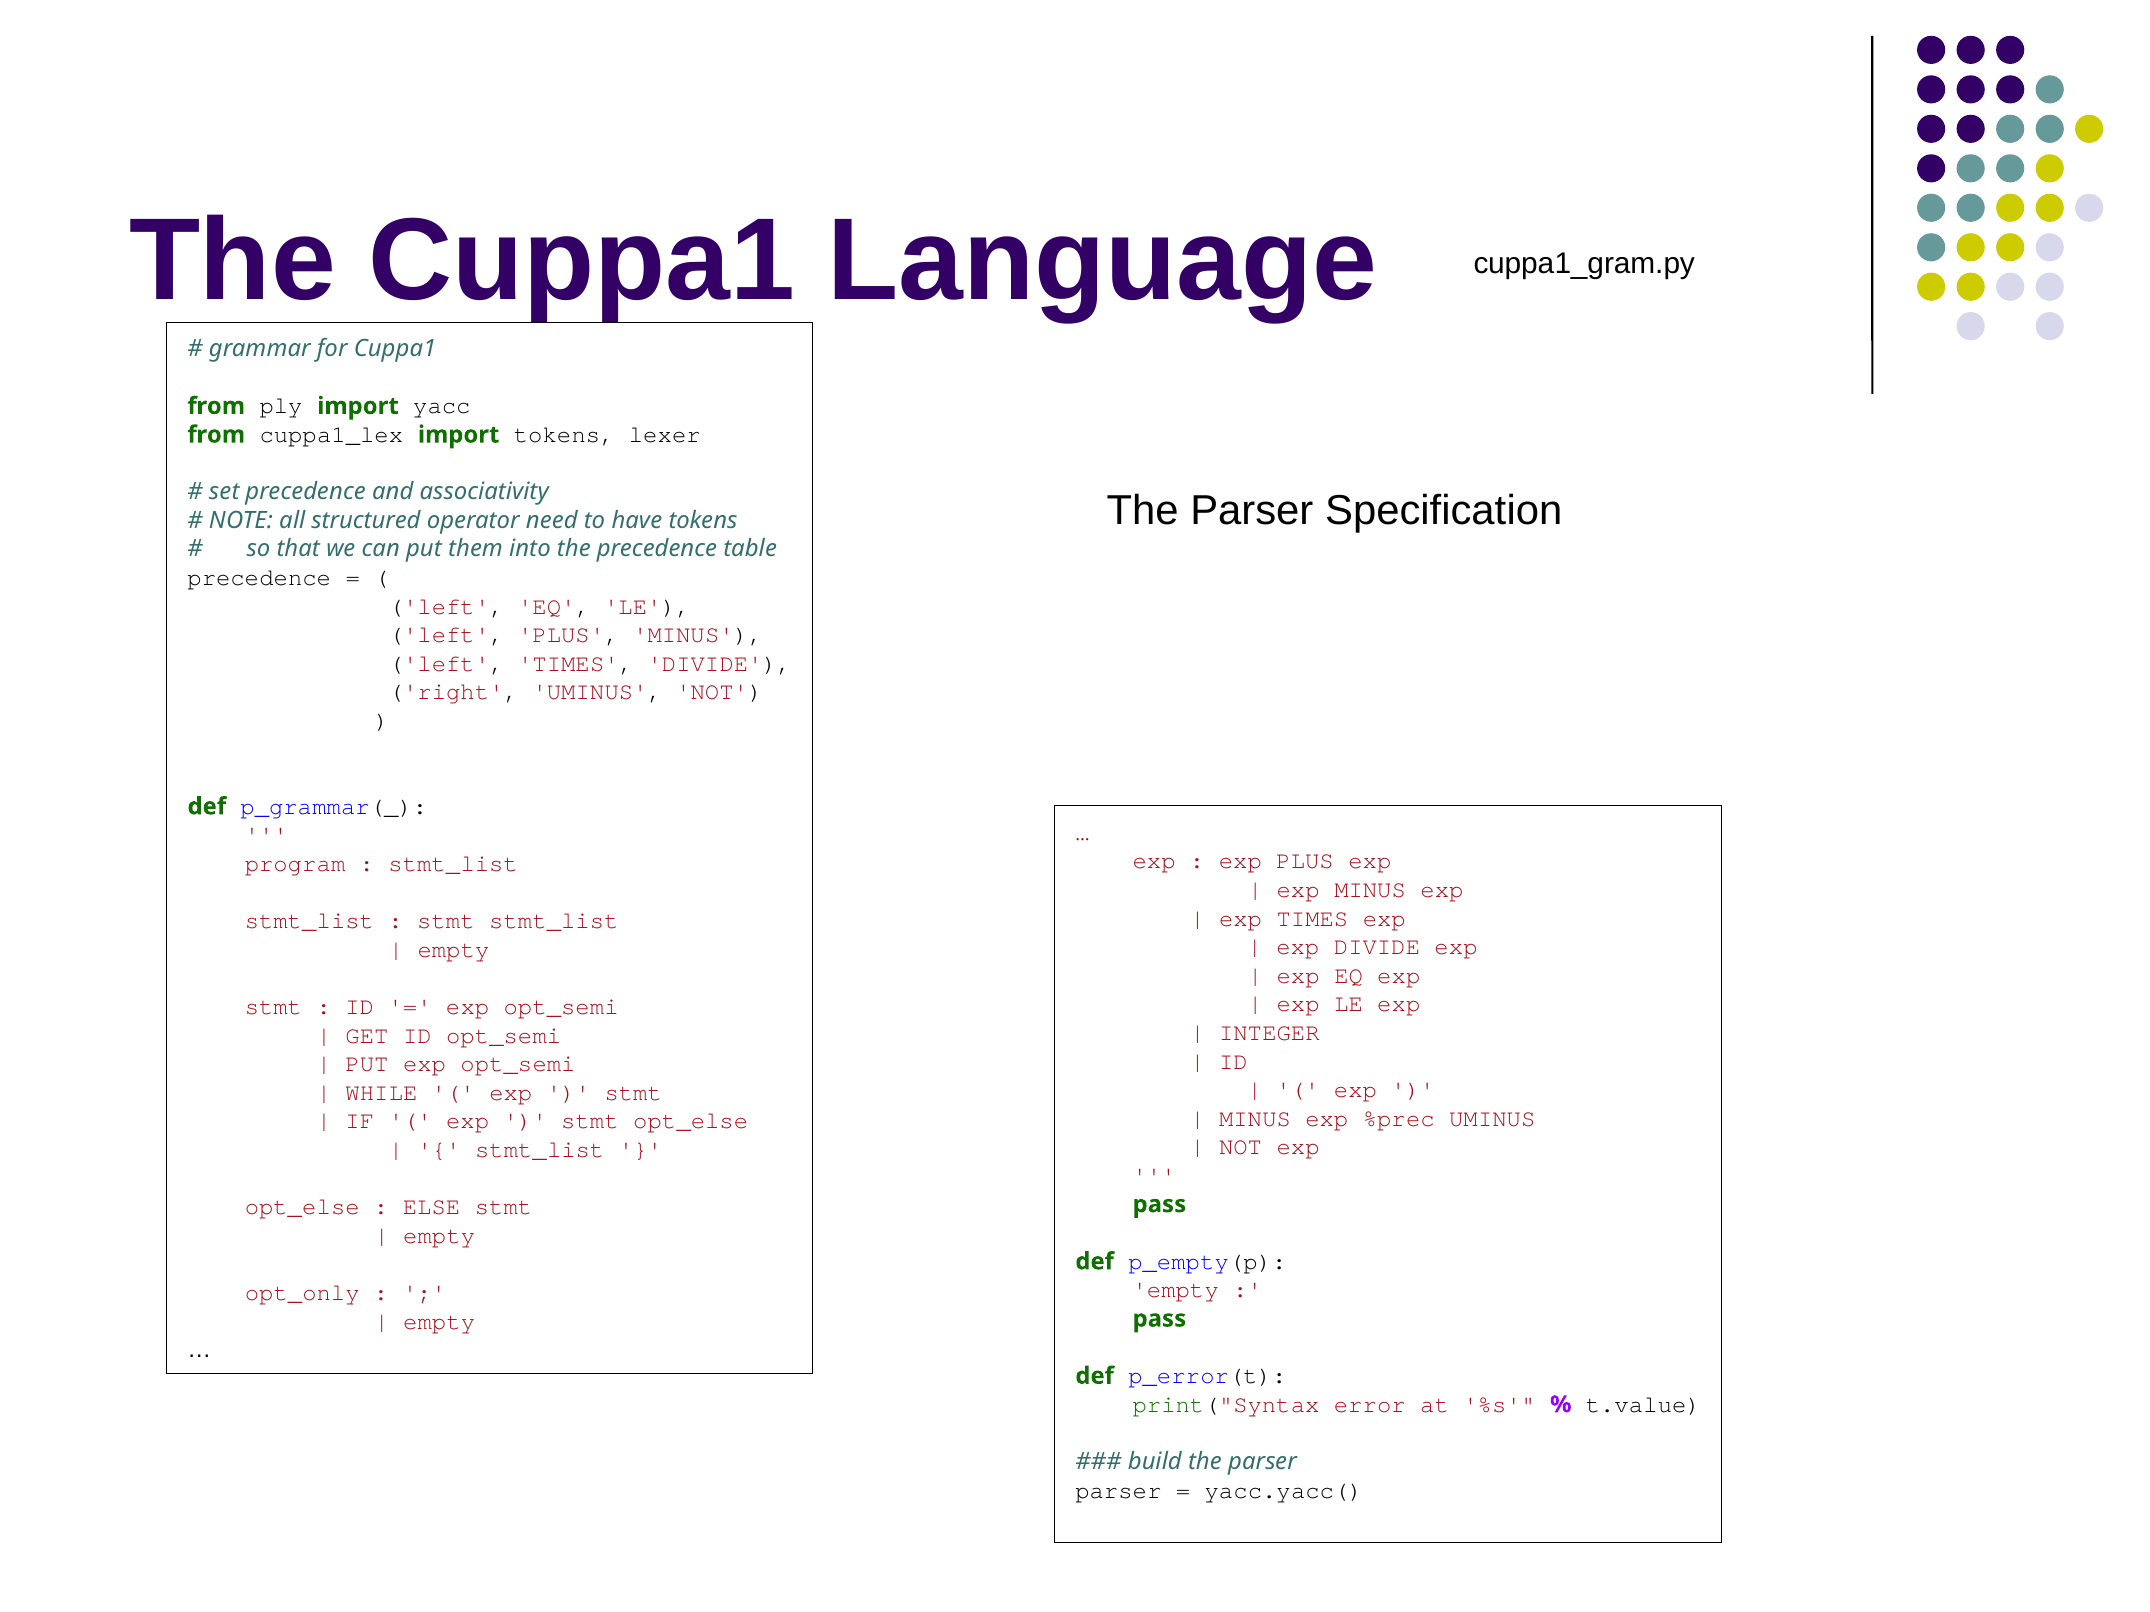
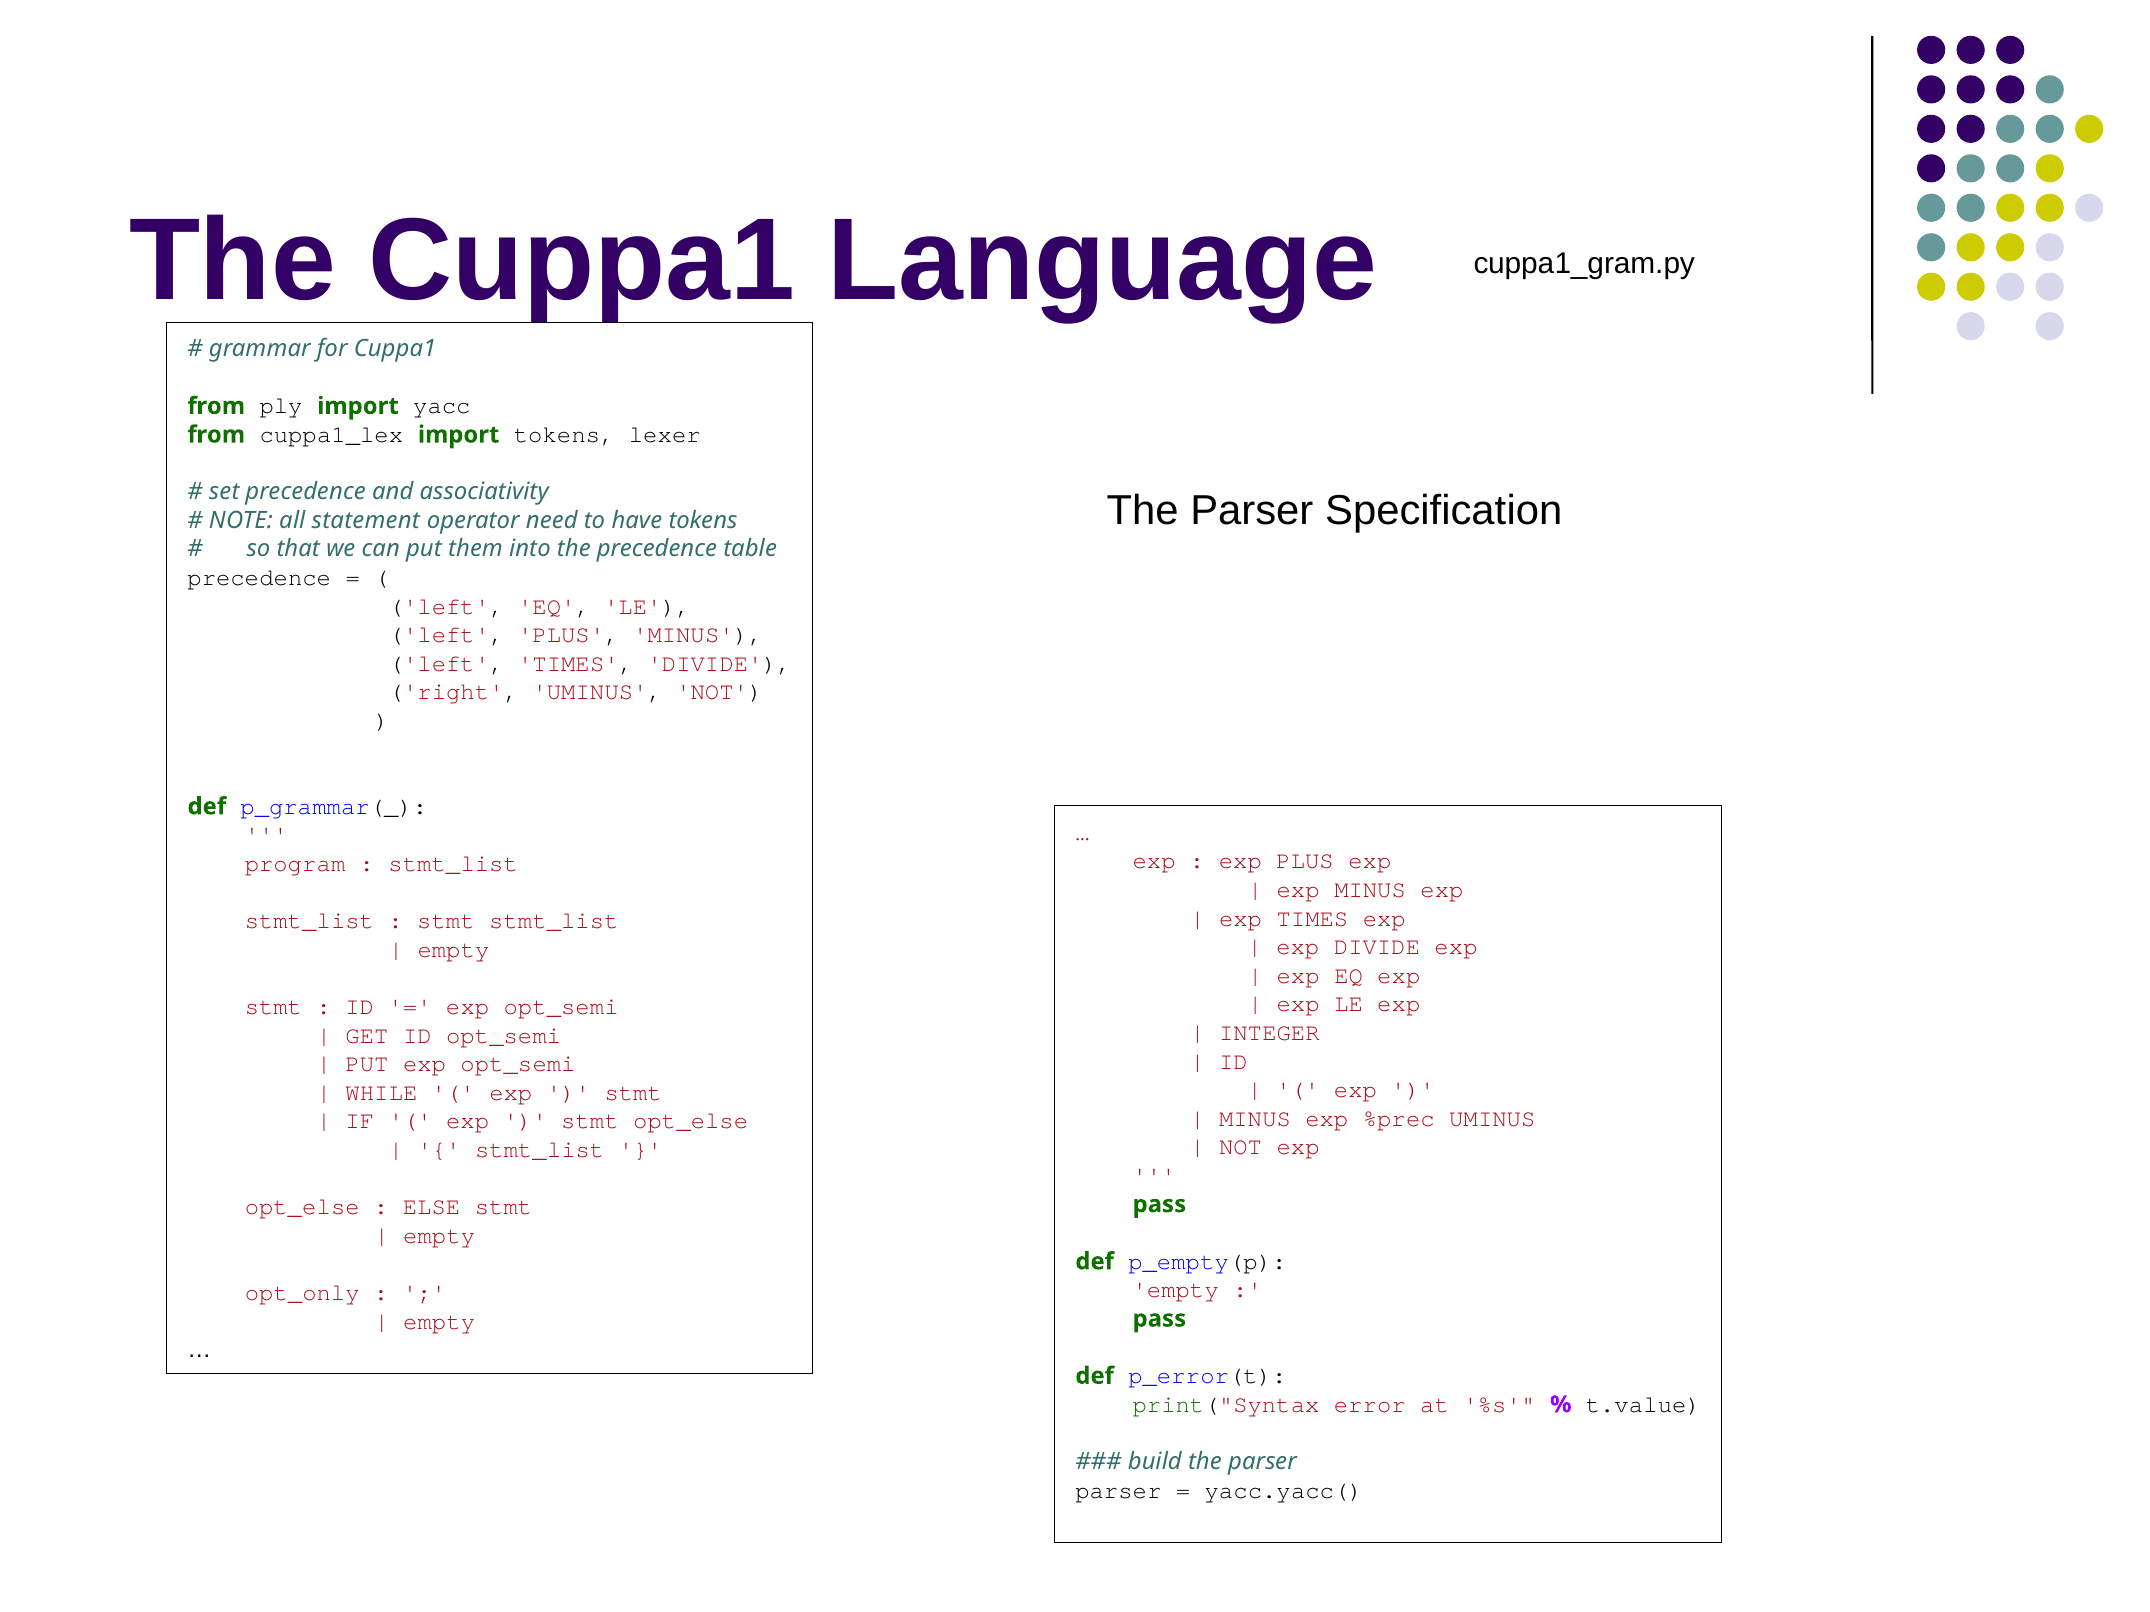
structured: structured -> statement
